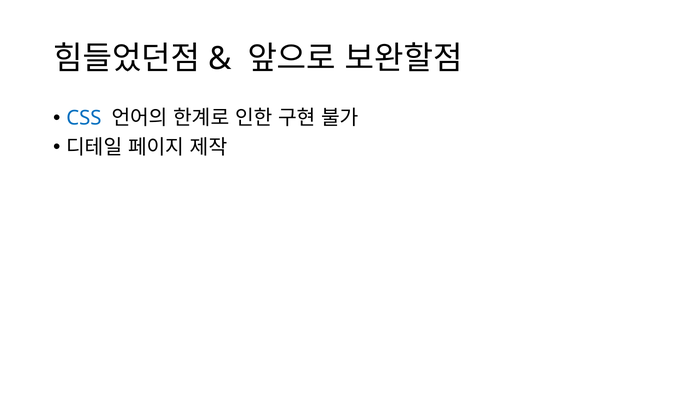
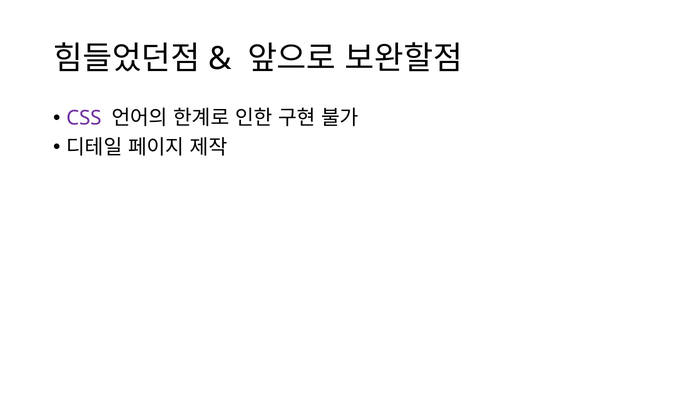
CSS colour: blue -> purple
